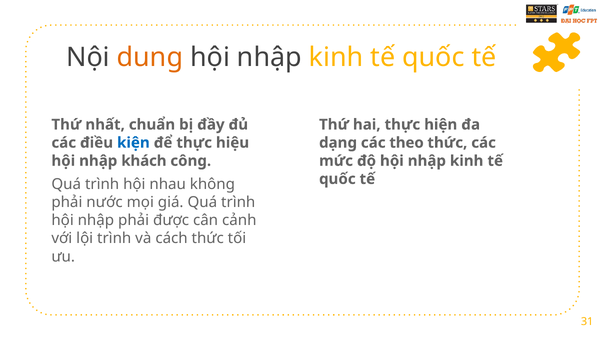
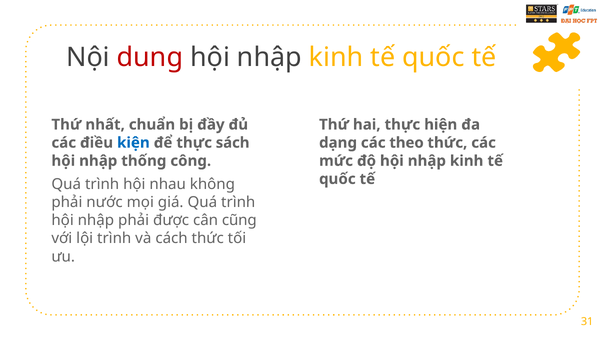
dung colour: orange -> red
hiệu: hiệu -> sách
khách: khách -> thống
cảnh: cảnh -> cũng
